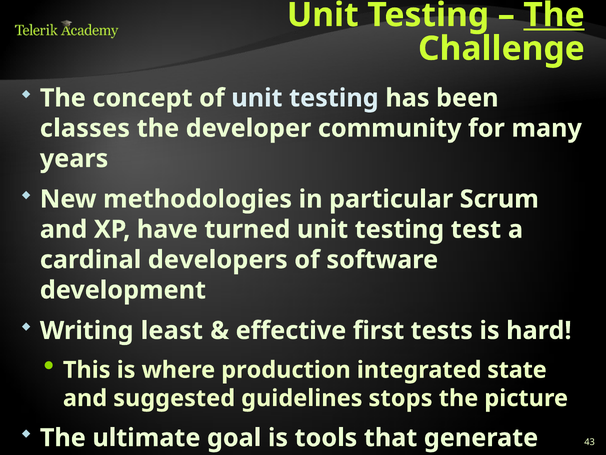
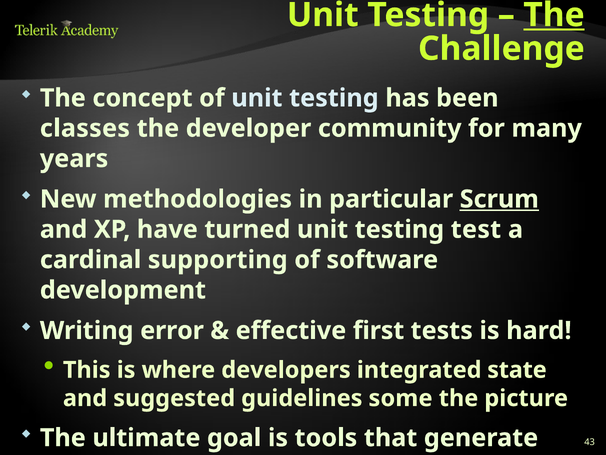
Scrum underline: none -> present
developers: developers -> supporting
least: least -> error
production: production -> developers
stops: stops -> some
